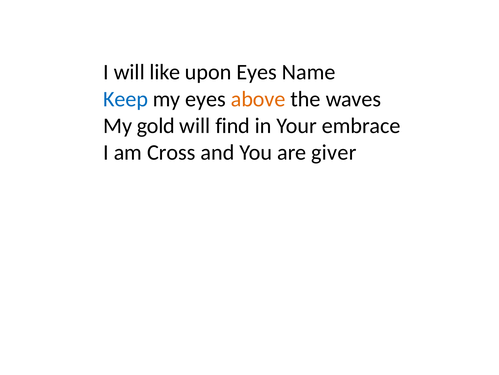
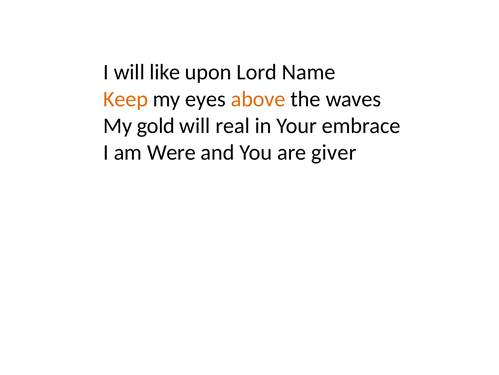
upon Eyes: Eyes -> Lord
Keep colour: blue -> orange
find: find -> real
Cross: Cross -> Were
